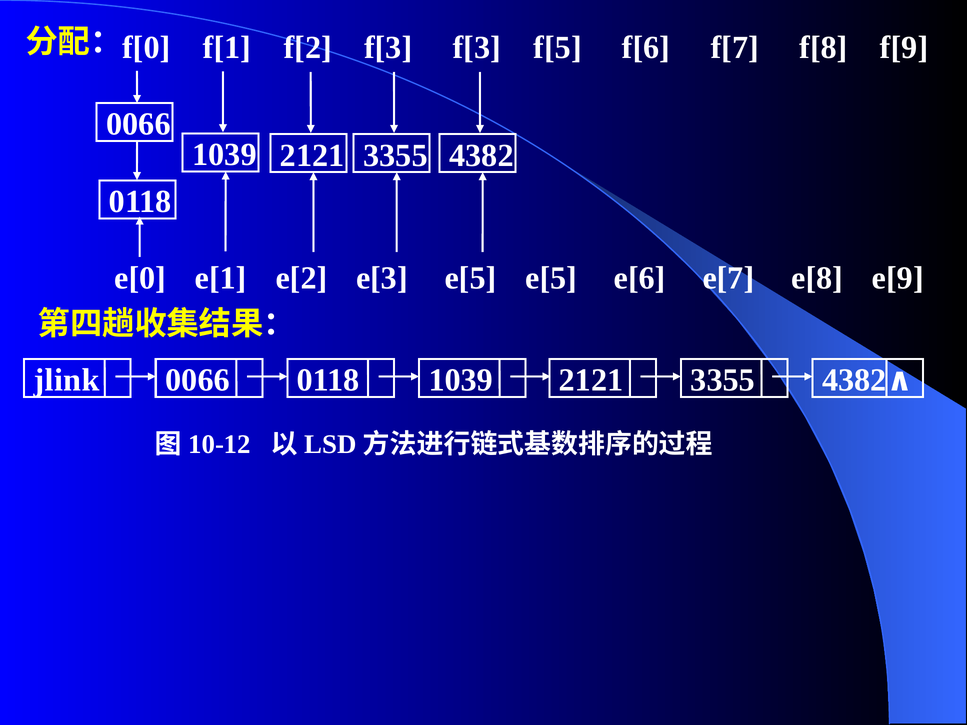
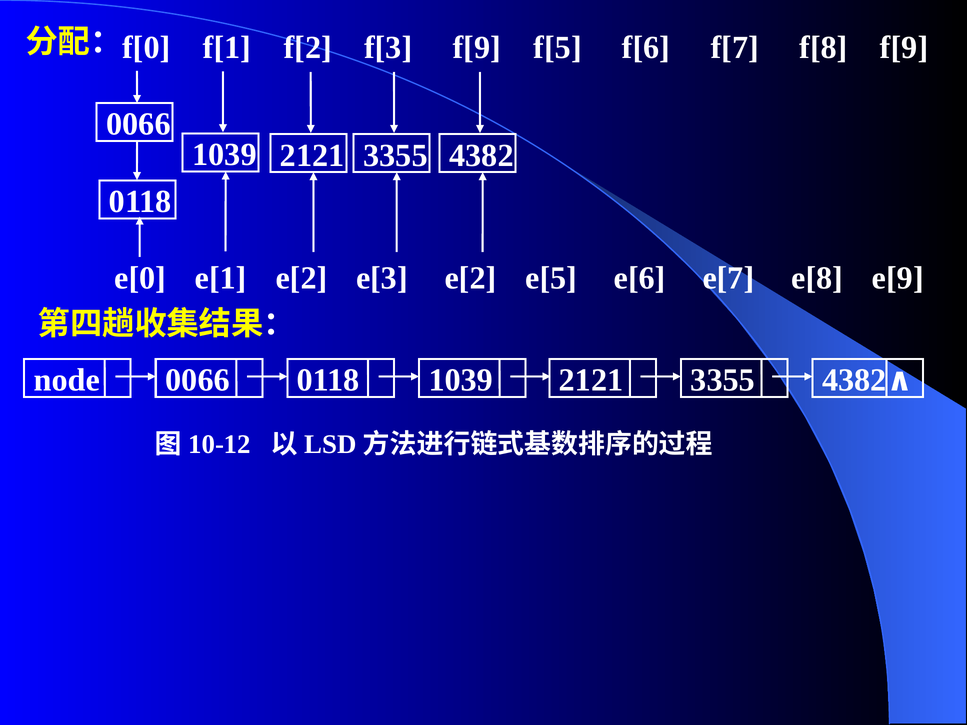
f[2 f[3: f[3 -> f[9
e[2 e[5: e[5 -> e[2
jlink: jlink -> node
